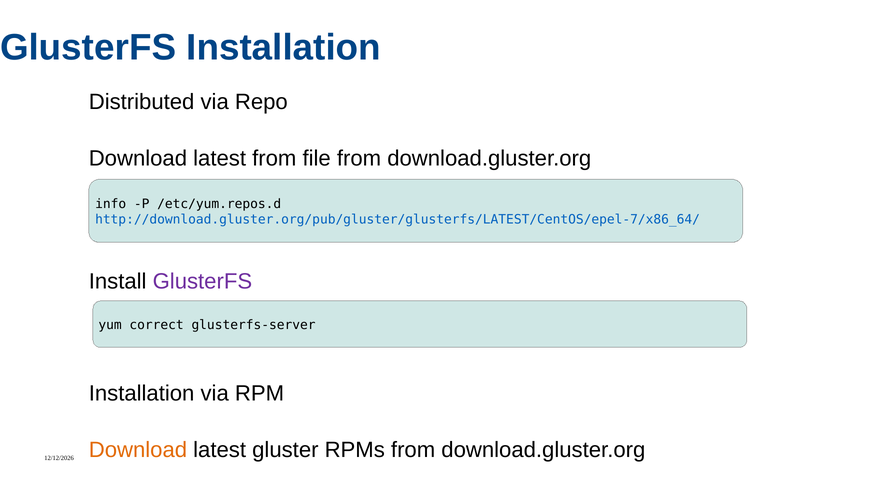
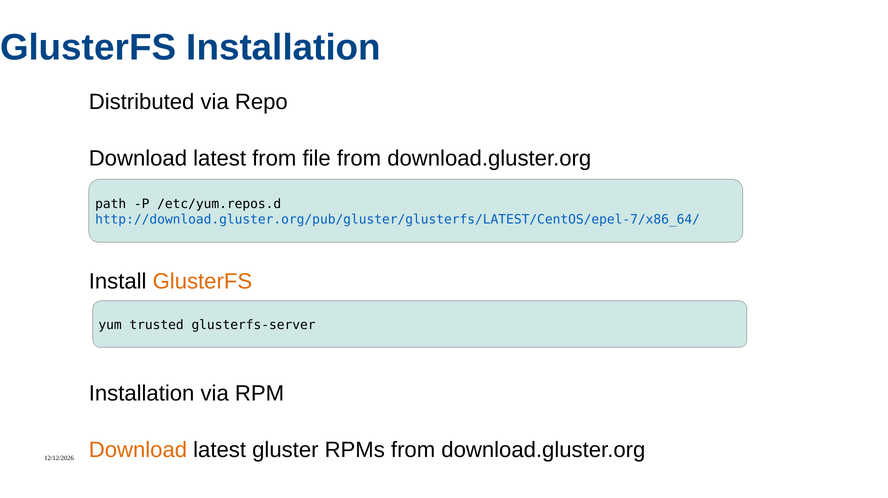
info: info -> path
GlusterFS at (202, 281) colour: purple -> orange
correct: correct -> trusted
